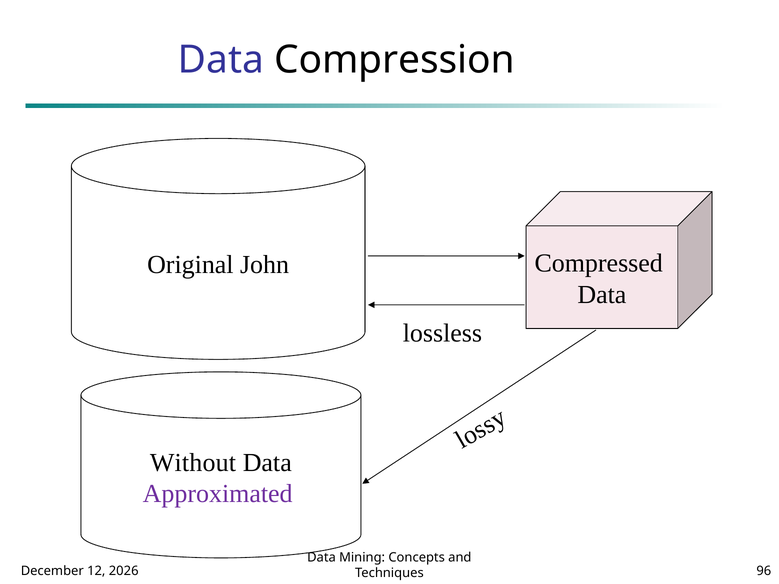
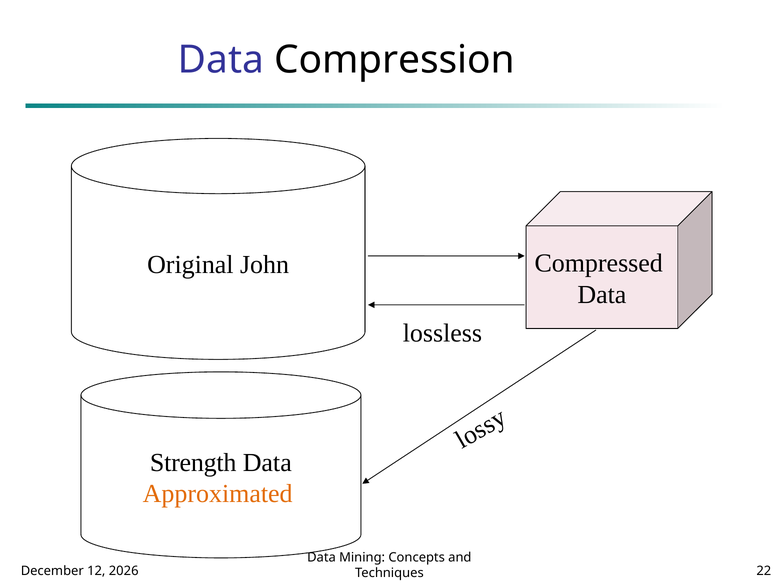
Without: Without -> Strength
Approximated colour: purple -> orange
96: 96 -> 22
